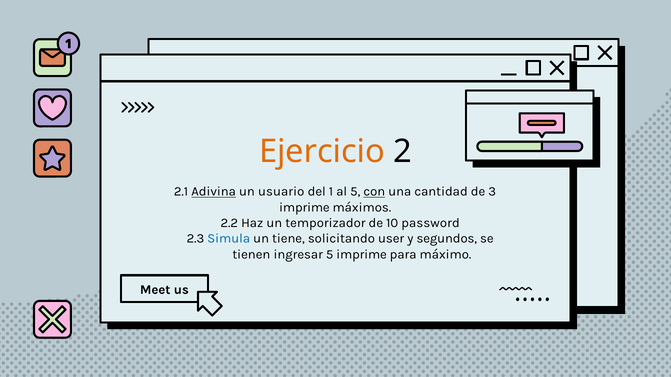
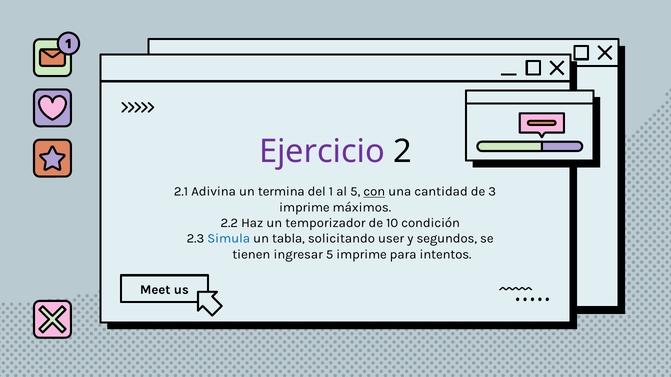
Ejercicio colour: orange -> purple
Adivina underline: present -> none
usuario: usuario -> termina
password: password -> condición
tiene: tiene -> tabla
máximo: máximo -> intentos
